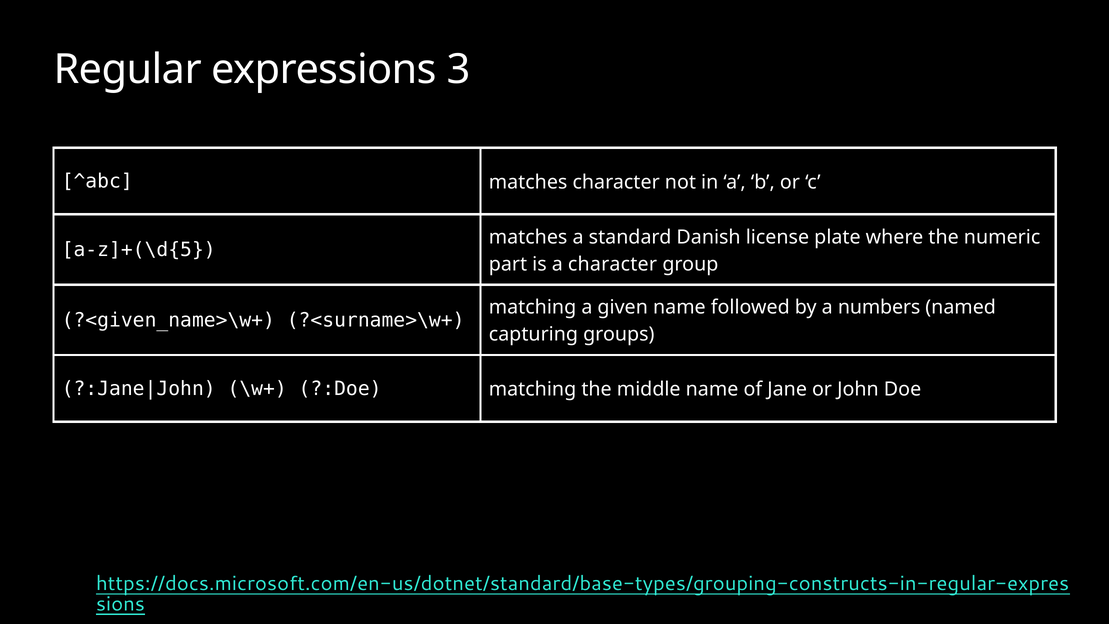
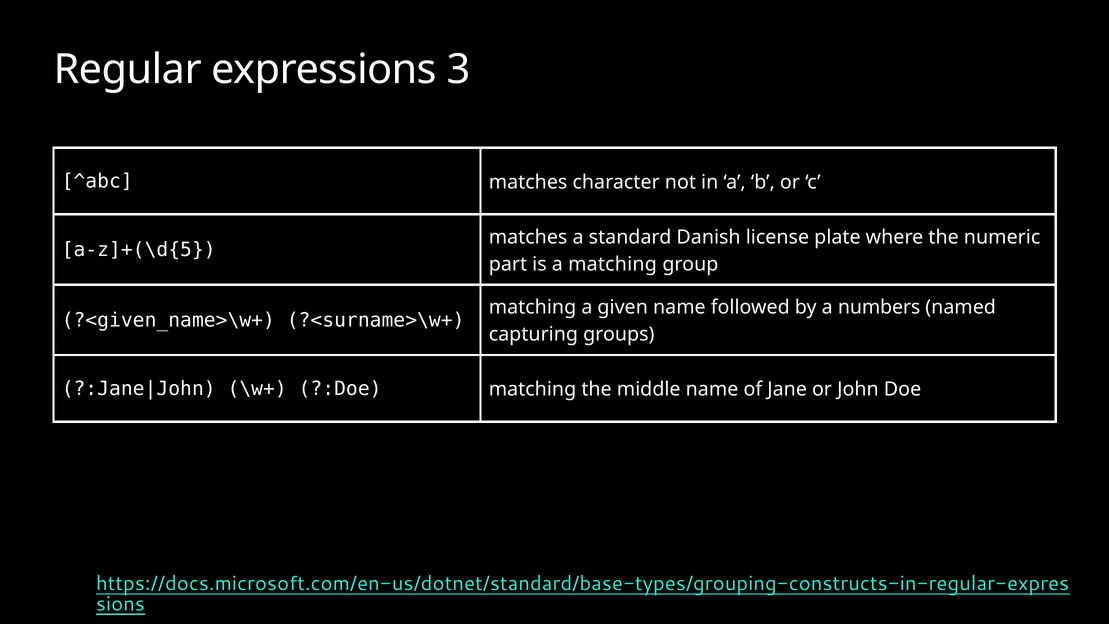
a character: character -> matching
